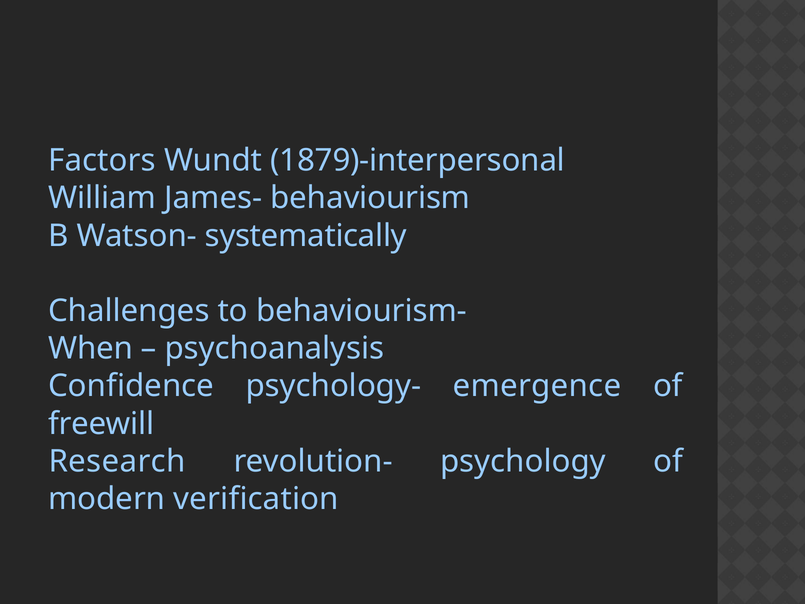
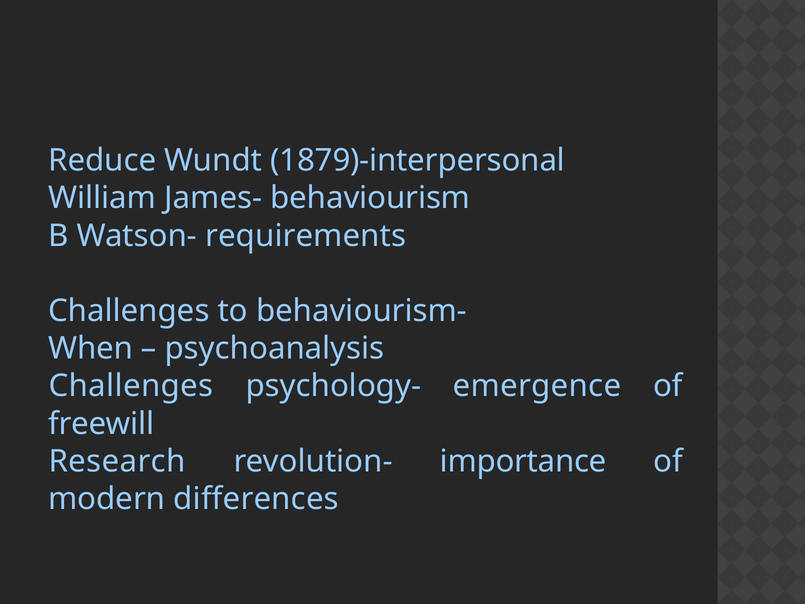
Factors: Factors -> Reduce
systematically: systematically -> requirements
Confidence at (131, 386): Confidence -> Challenges
psychology: psychology -> importance
verification: verification -> differences
